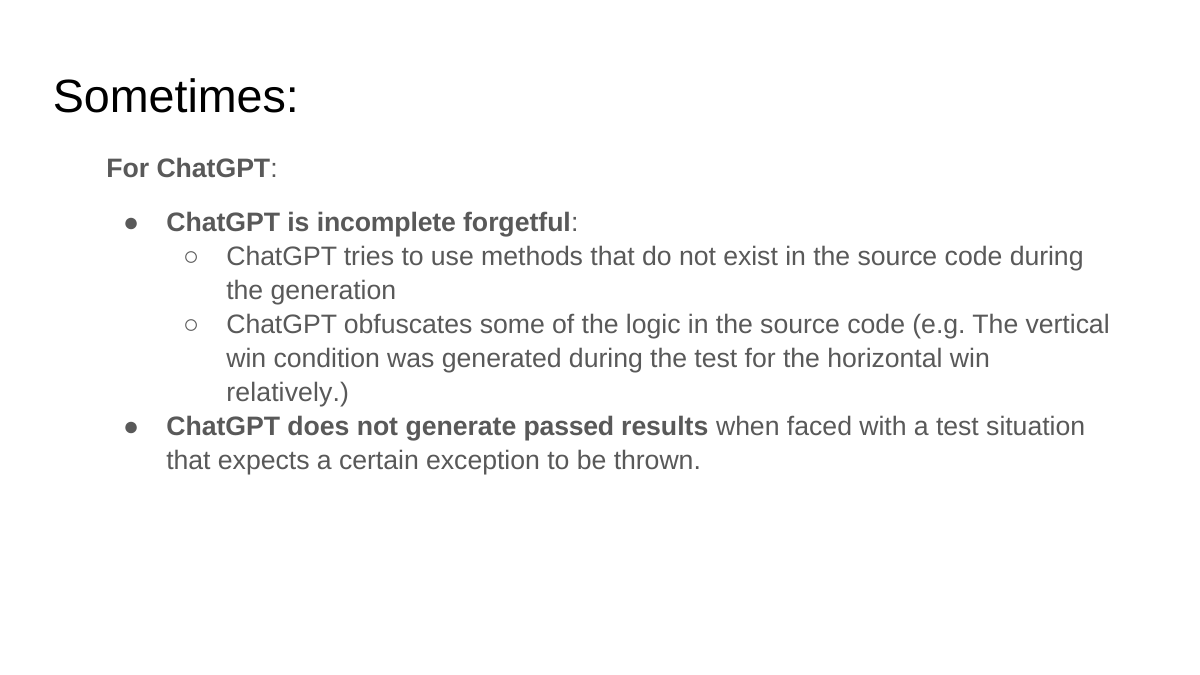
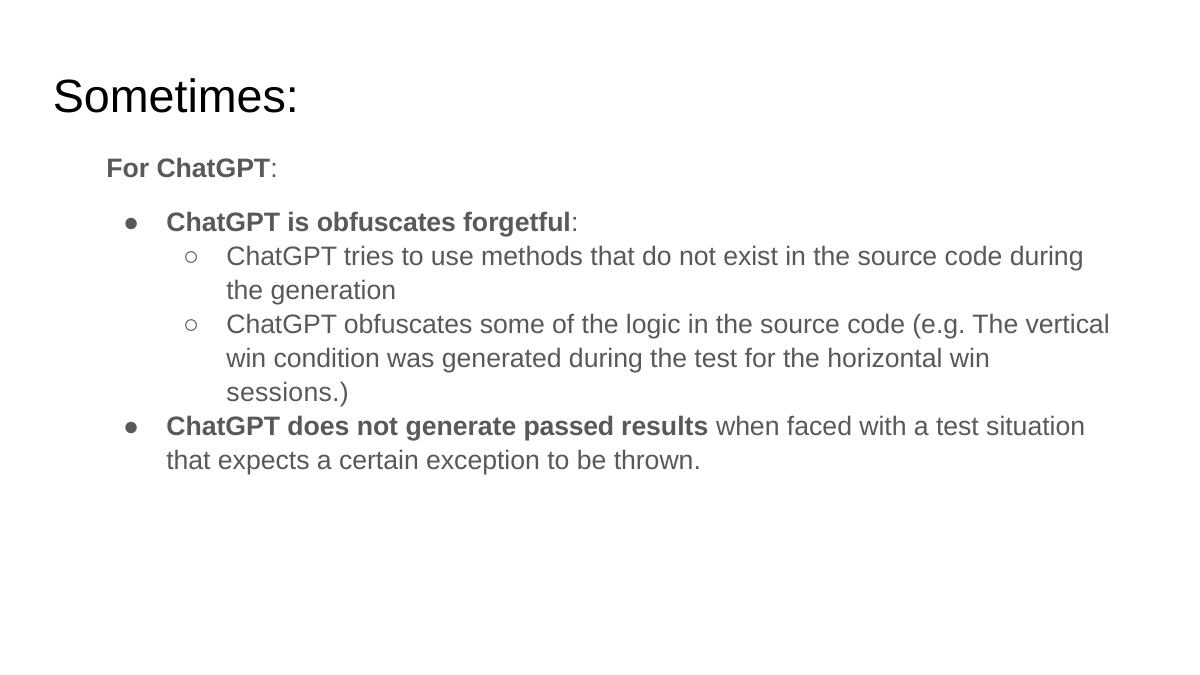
is incomplete: incomplete -> obfuscates
relatively: relatively -> sessions
